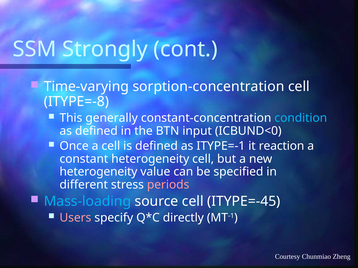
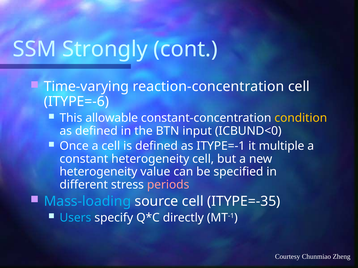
sorption-concentration: sorption-concentration -> reaction-concentration
ITYPE=-8: ITYPE=-8 -> ITYPE=-6
generally: generally -> allowable
condition colour: light blue -> yellow
reaction: reaction -> multiple
ITYPE=-45: ITYPE=-45 -> ITYPE=-35
Users colour: pink -> light blue
